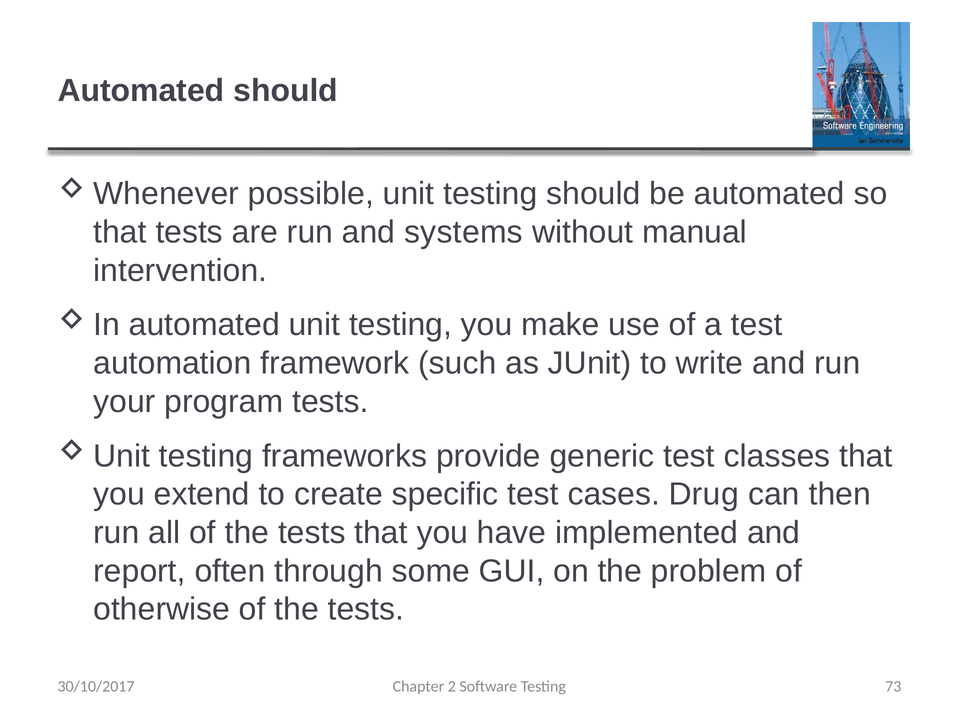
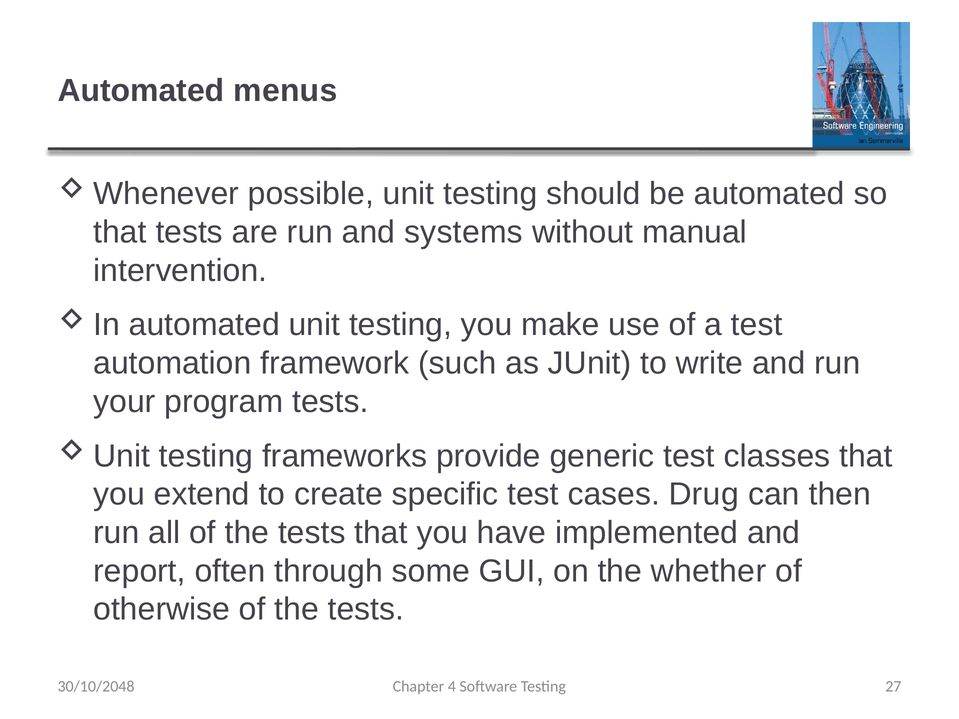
Automated should: should -> menus
problem: problem -> whether
2: 2 -> 4
73: 73 -> 27
30/10/2017: 30/10/2017 -> 30/10/2048
